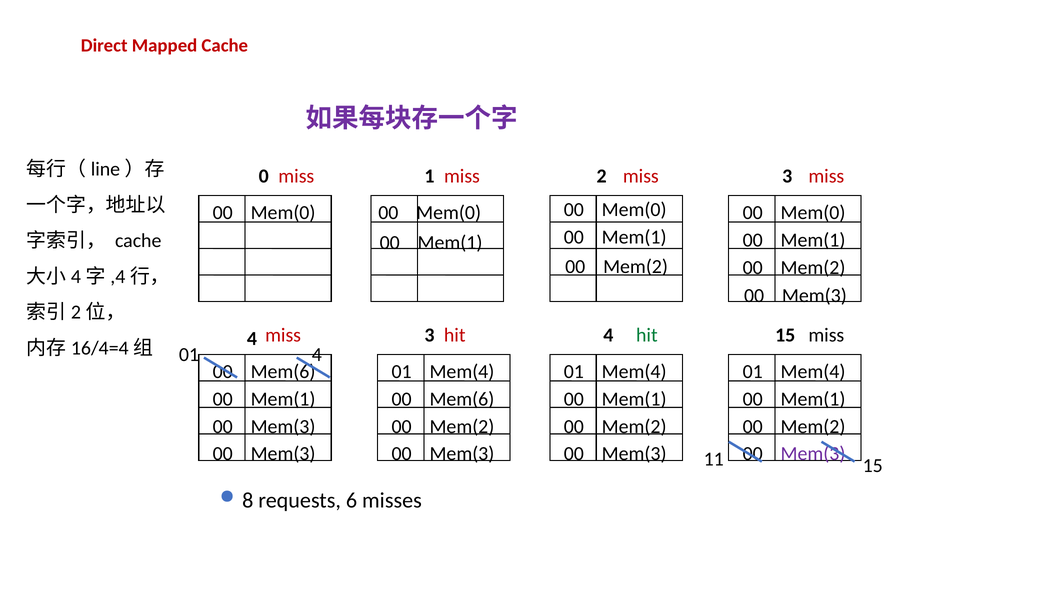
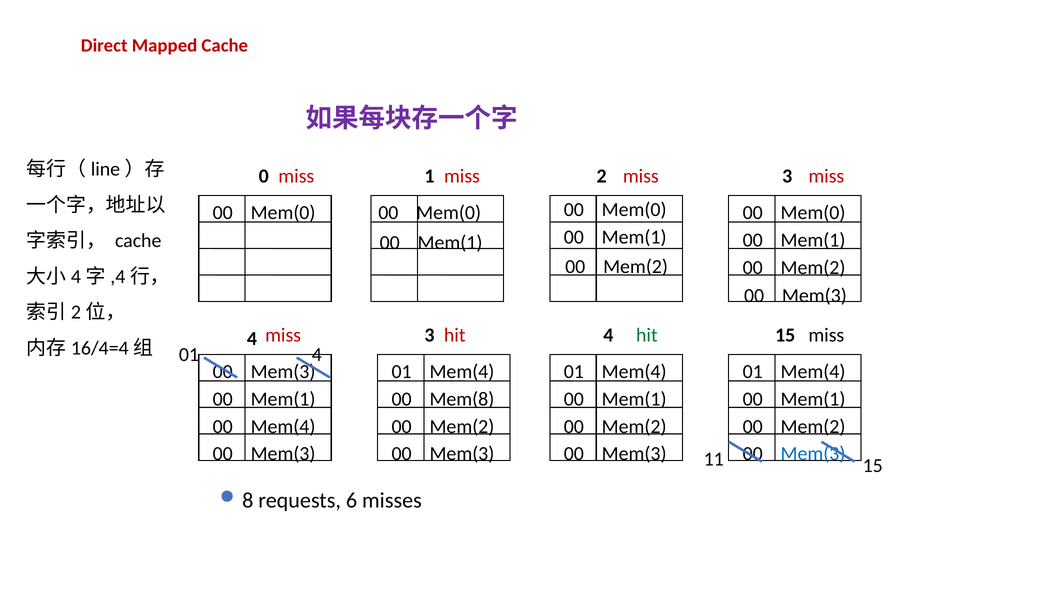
Mem(6 at (283, 372): Mem(6 -> Mem(3
Mem(6 at (462, 399): Mem(6 -> Mem(8
Mem(3 at (283, 427): Mem(3 -> Mem(4
Mem(3 at (813, 454) colour: purple -> blue
